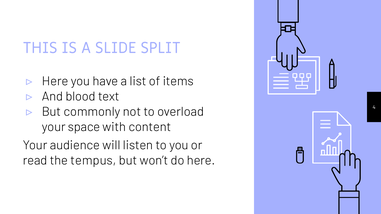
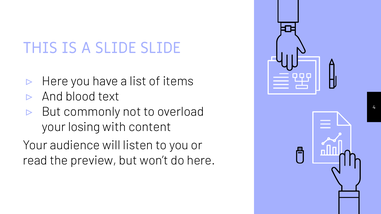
SLIDE SPLIT: SPLIT -> SLIDE
space: space -> losing
tempus: tempus -> preview
